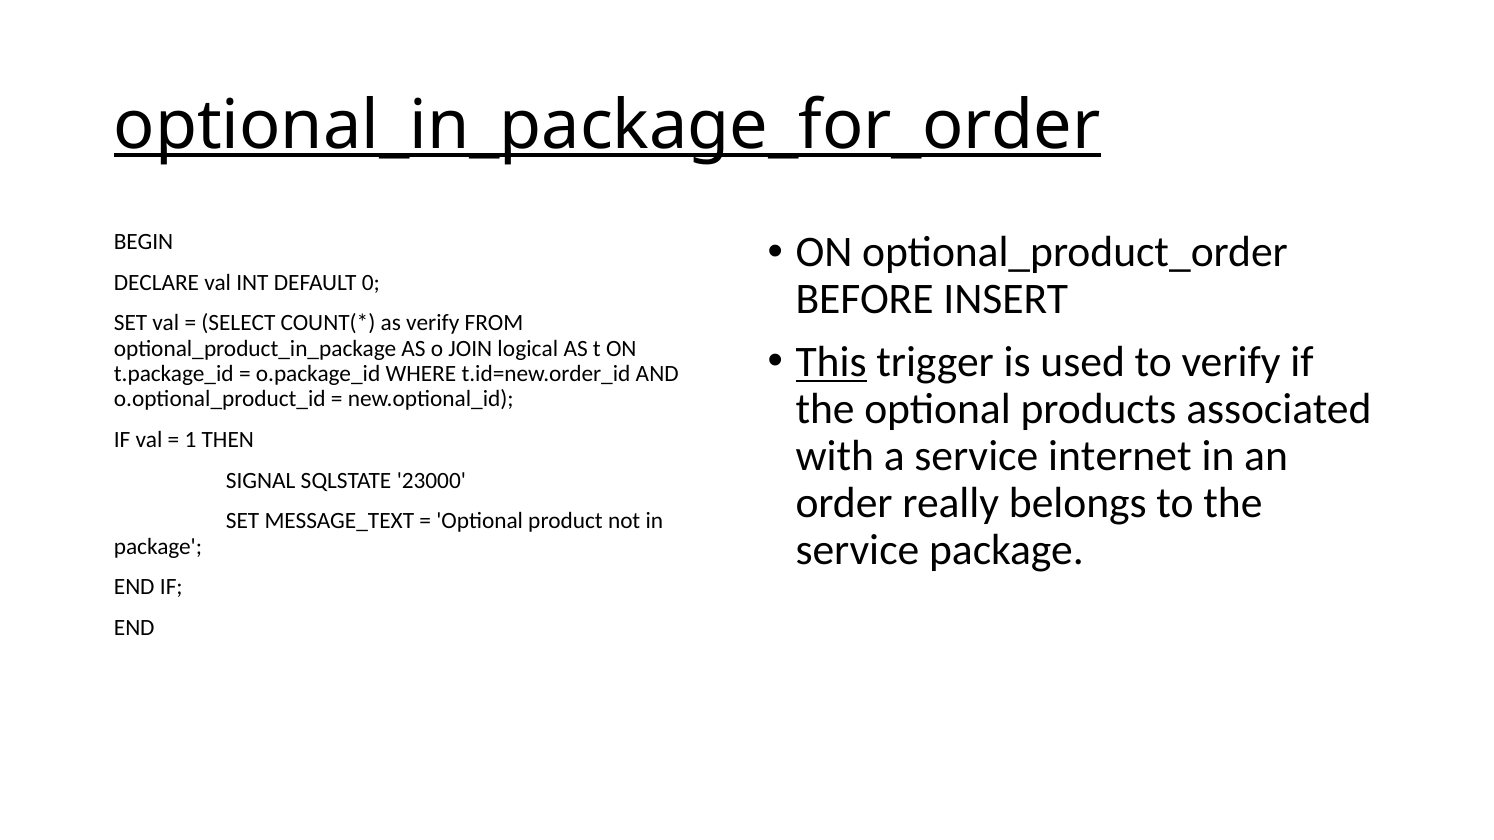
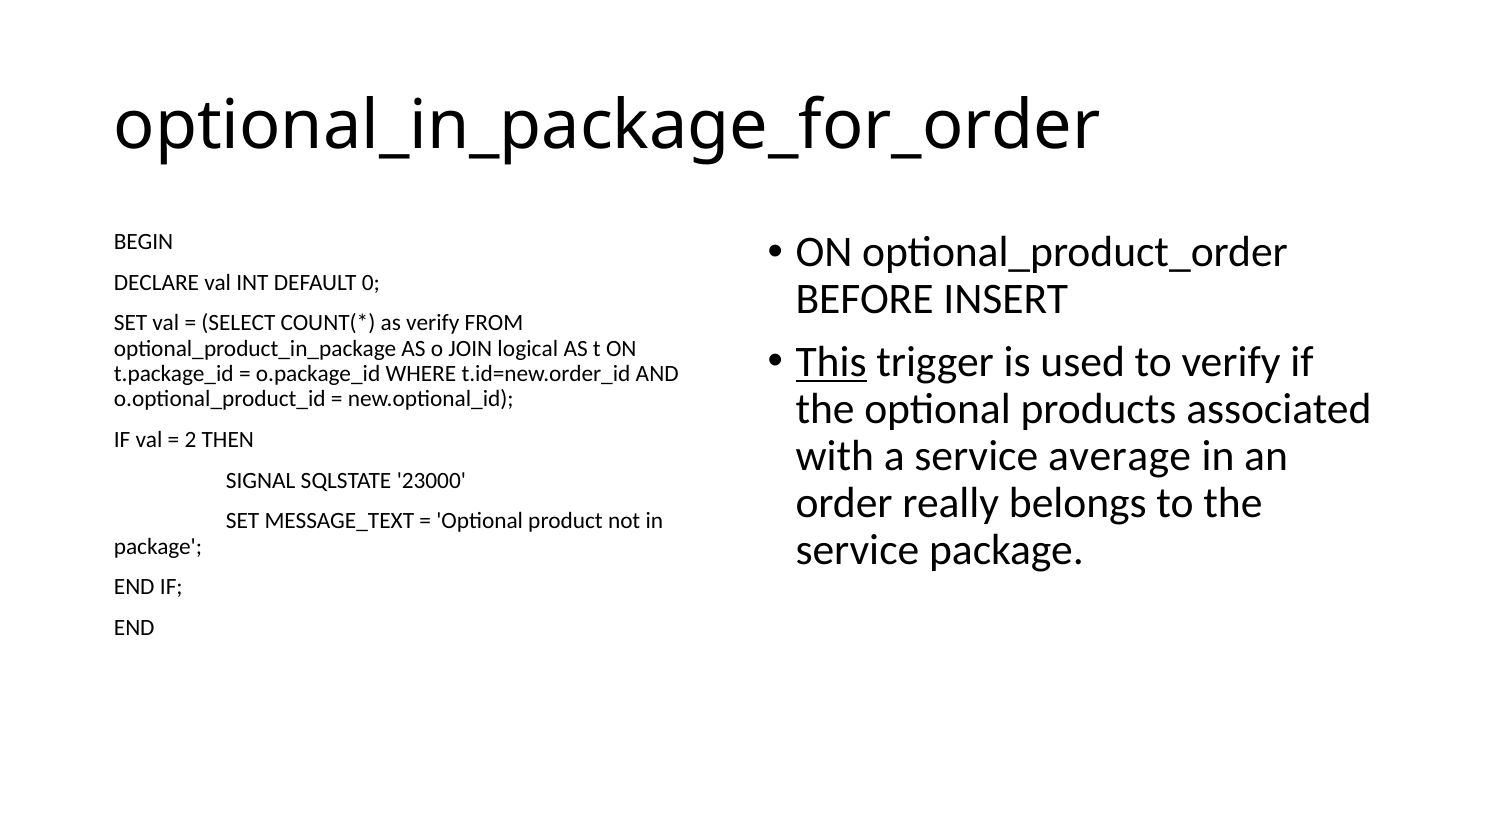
optional_in_package_for_order underline: present -> none
1: 1 -> 2
internet: internet -> average
